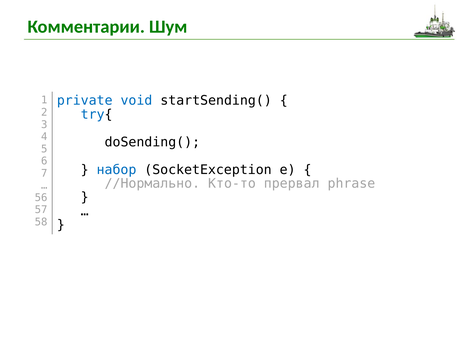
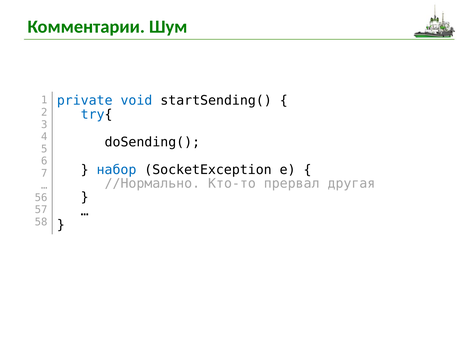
phrase: phrase -> другая
